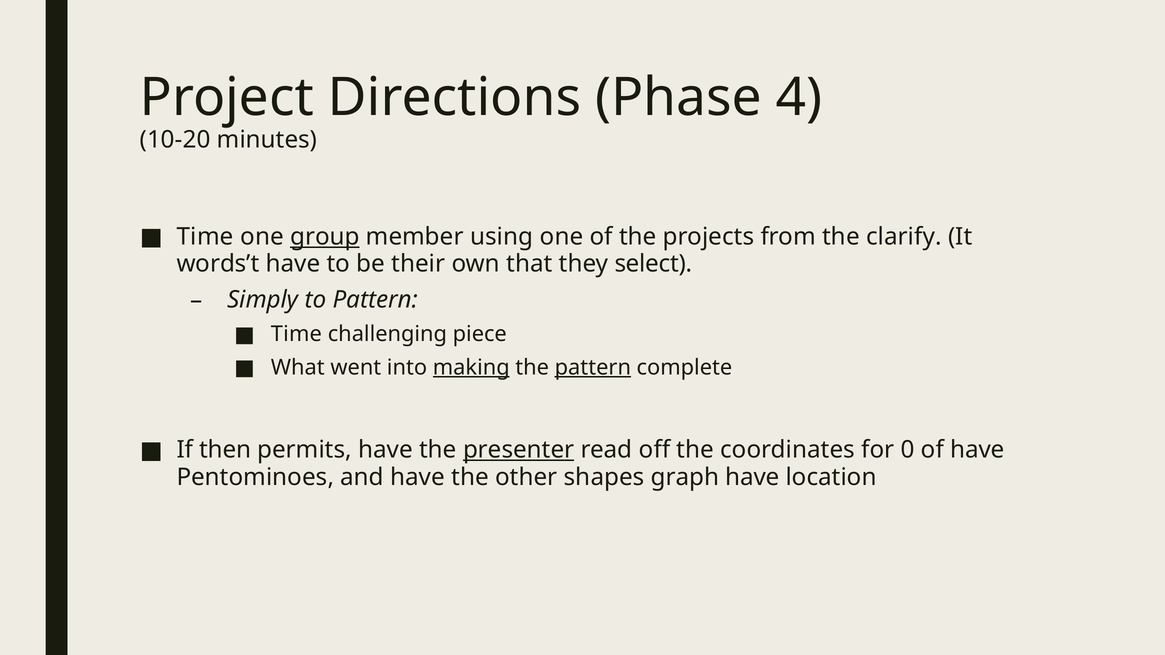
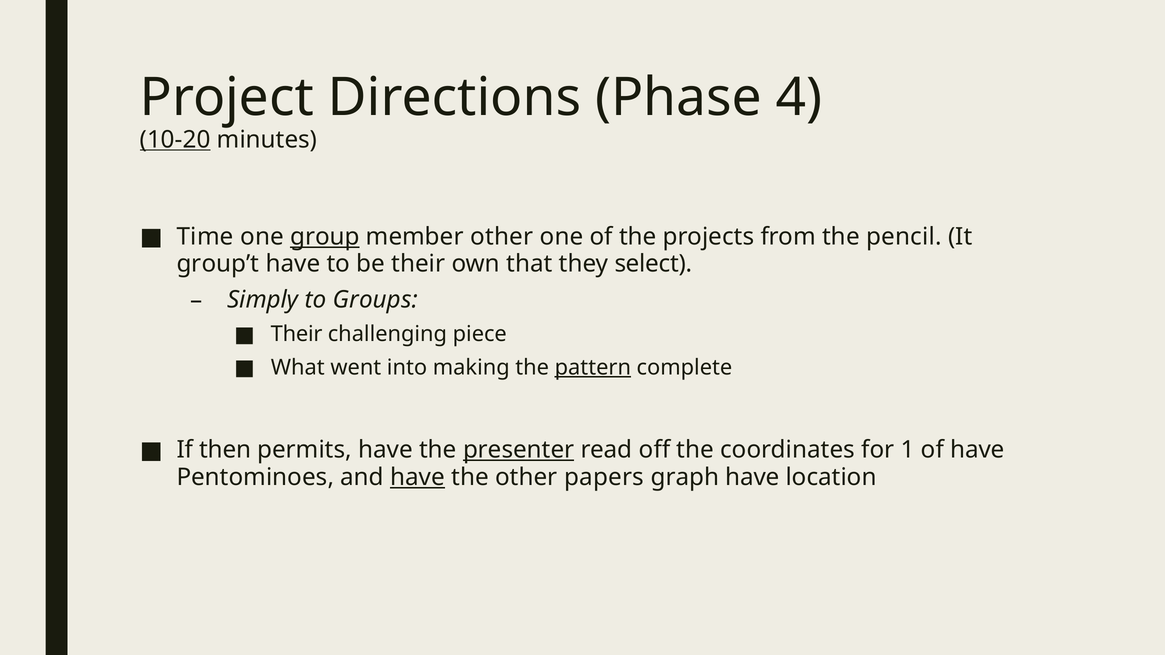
10-20 underline: none -> present
member using: using -> other
clarify: clarify -> pencil
words’t: words’t -> group’t
to Pattern: Pattern -> Groups
Time at (296, 334): Time -> Their
making underline: present -> none
0: 0 -> 1
have at (418, 478) underline: none -> present
shapes: shapes -> papers
